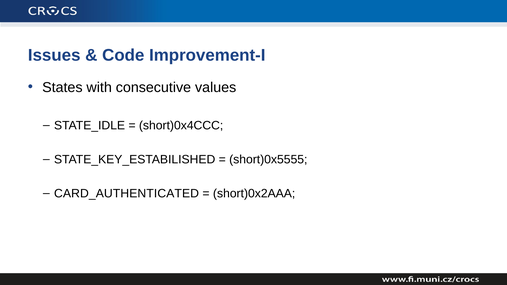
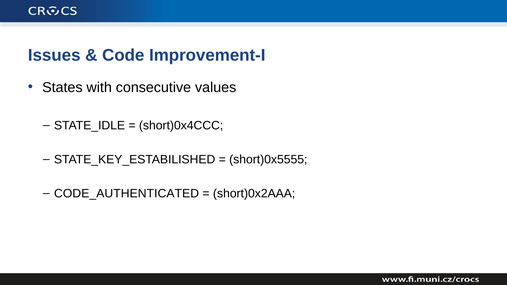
CARD_AUTHENTICATED: CARD_AUTHENTICATED -> CODE_AUTHENTICATED
